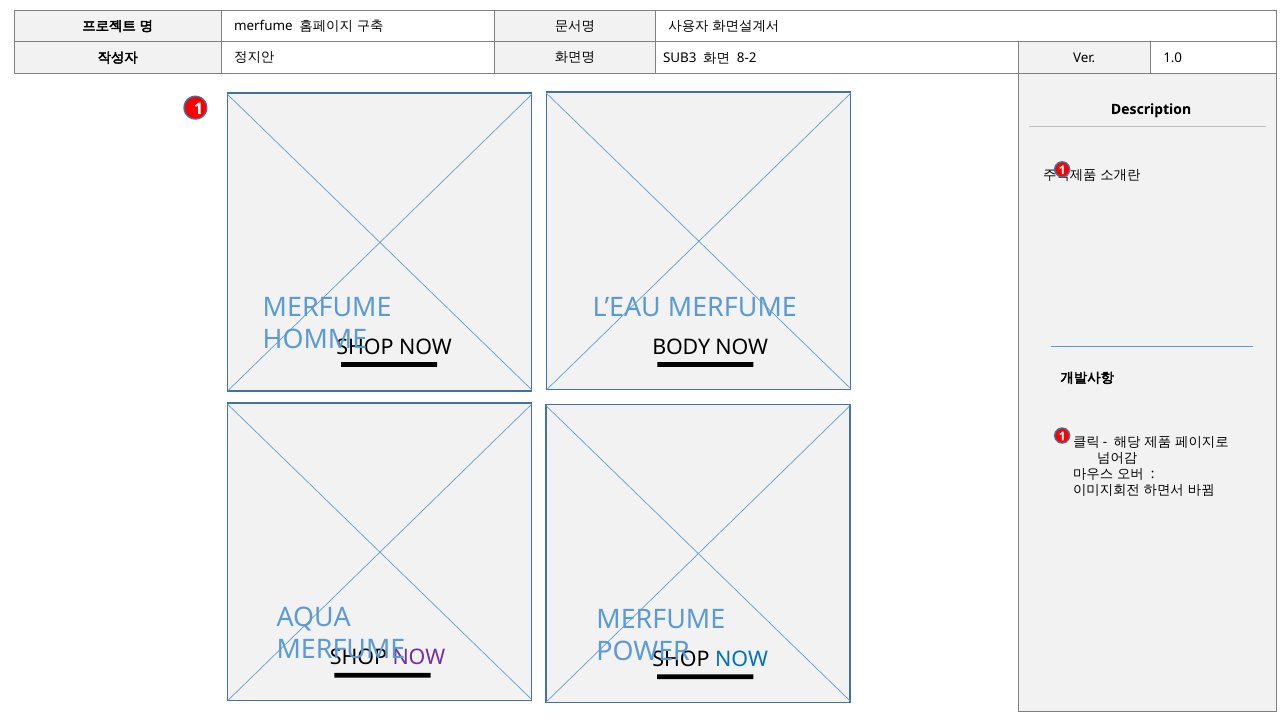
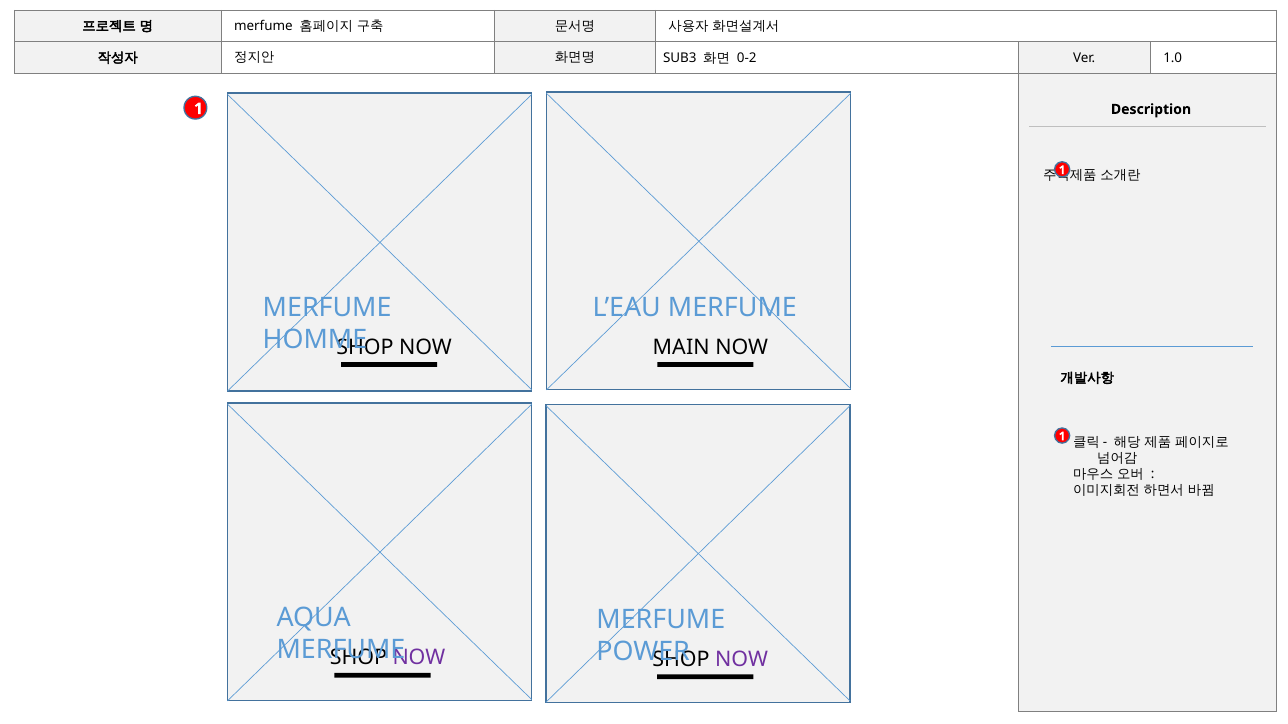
8-2: 8-2 -> 0-2
BODY: BODY -> MAIN
NOW at (742, 660) colour: blue -> purple
